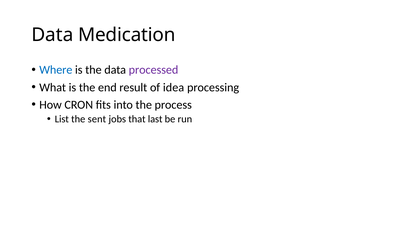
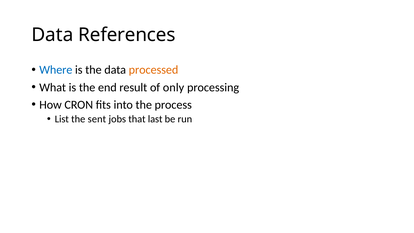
Medication: Medication -> References
processed colour: purple -> orange
idea: idea -> only
